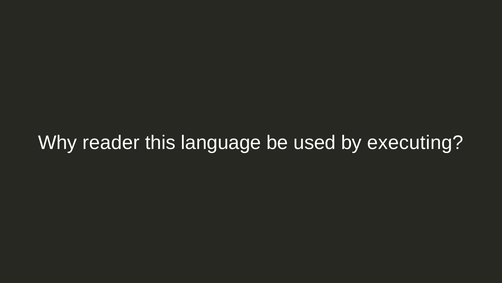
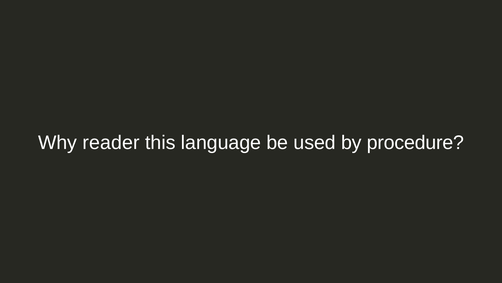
executing: executing -> procedure
